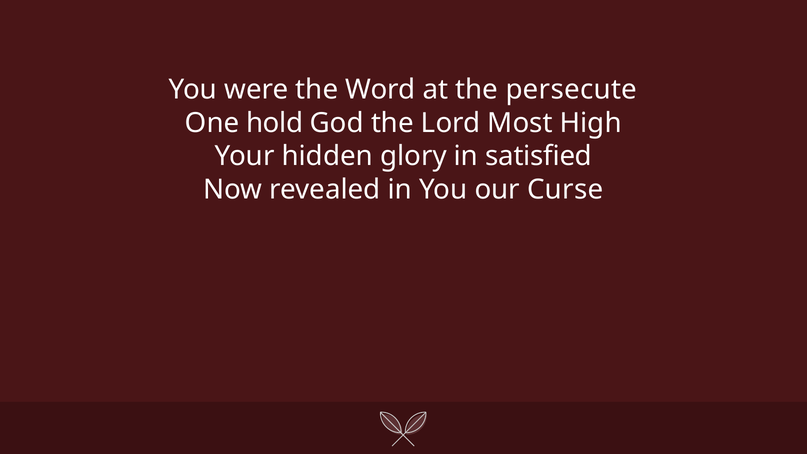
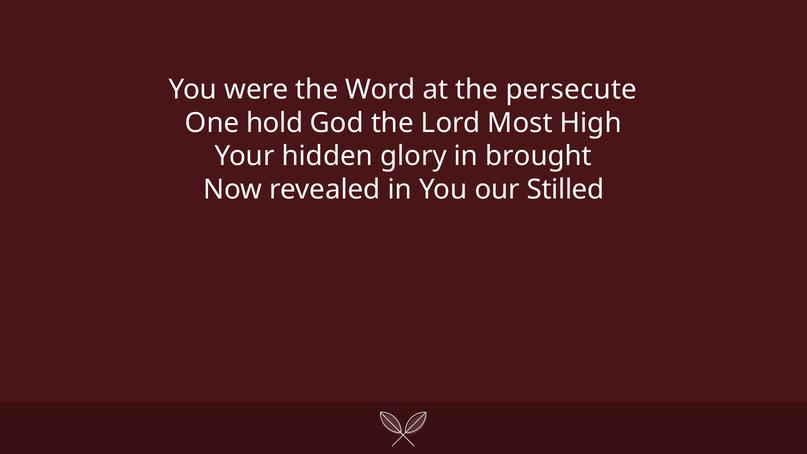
satisfied: satisfied -> brought
Curse: Curse -> Stilled
